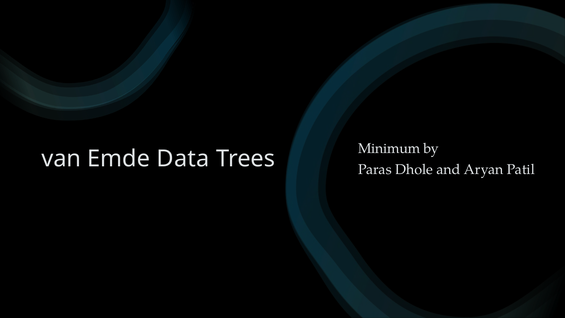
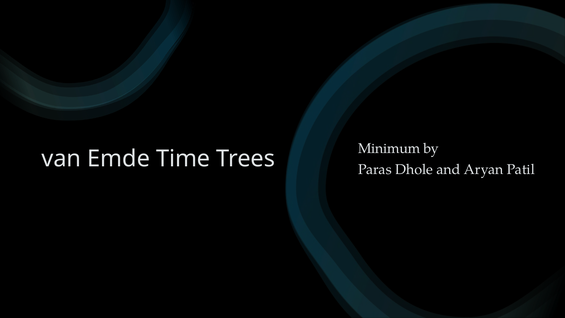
Data: Data -> Time
